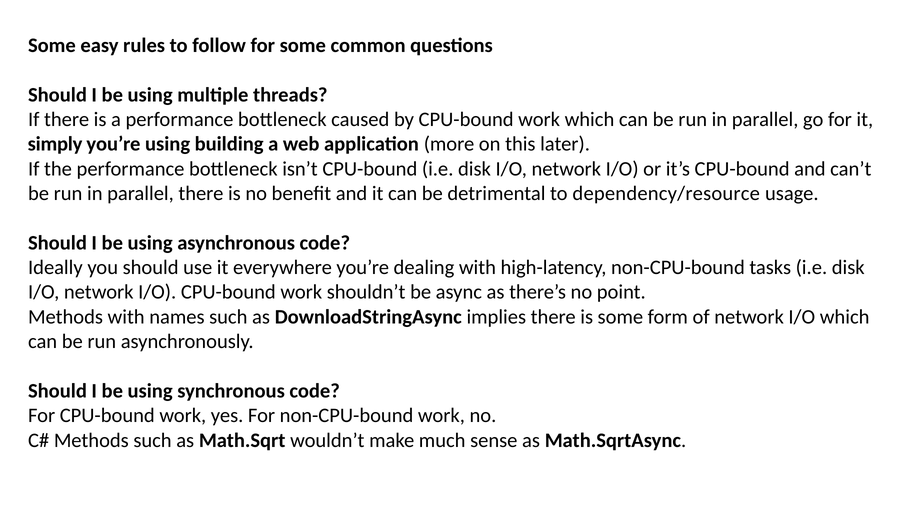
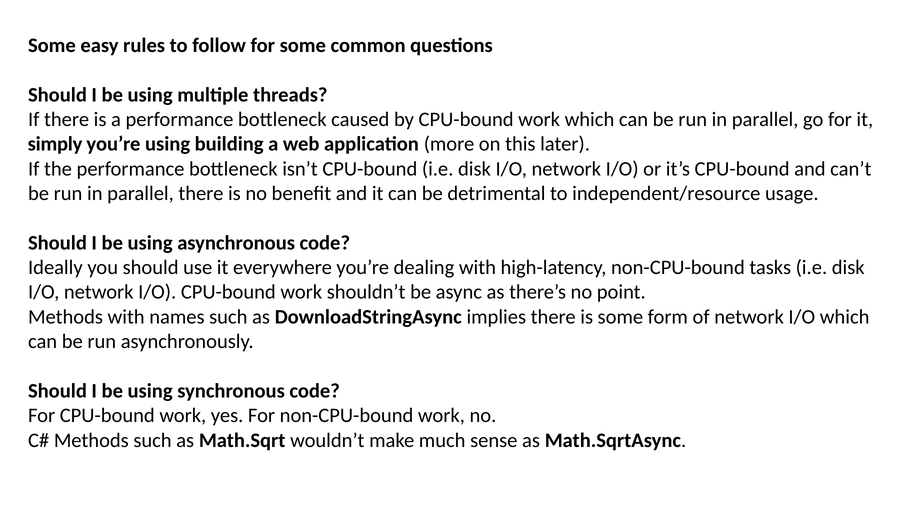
dependency/resource: dependency/resource -> independent/resource
